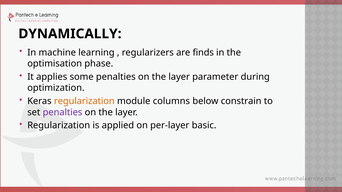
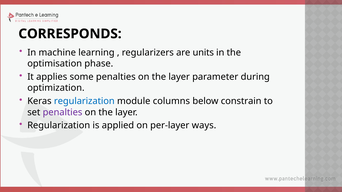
DYNAMICALLY: DYNAMICALLY -> CORRESPONDS
finds: finds -> units
regularization at (84, 101) colour: orange -> blue
basic: basic -> ways
